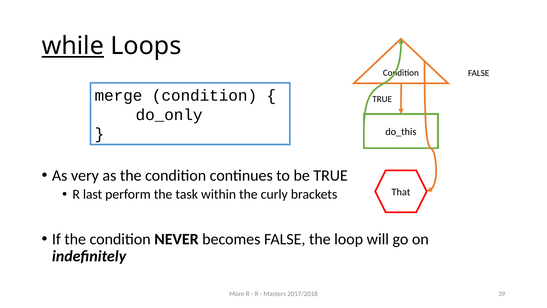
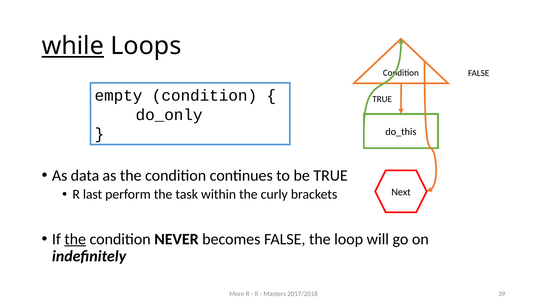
merge: merge -> empty
very: very -> data
That: That -> Next
the at (75, 239) underline: none -> present
